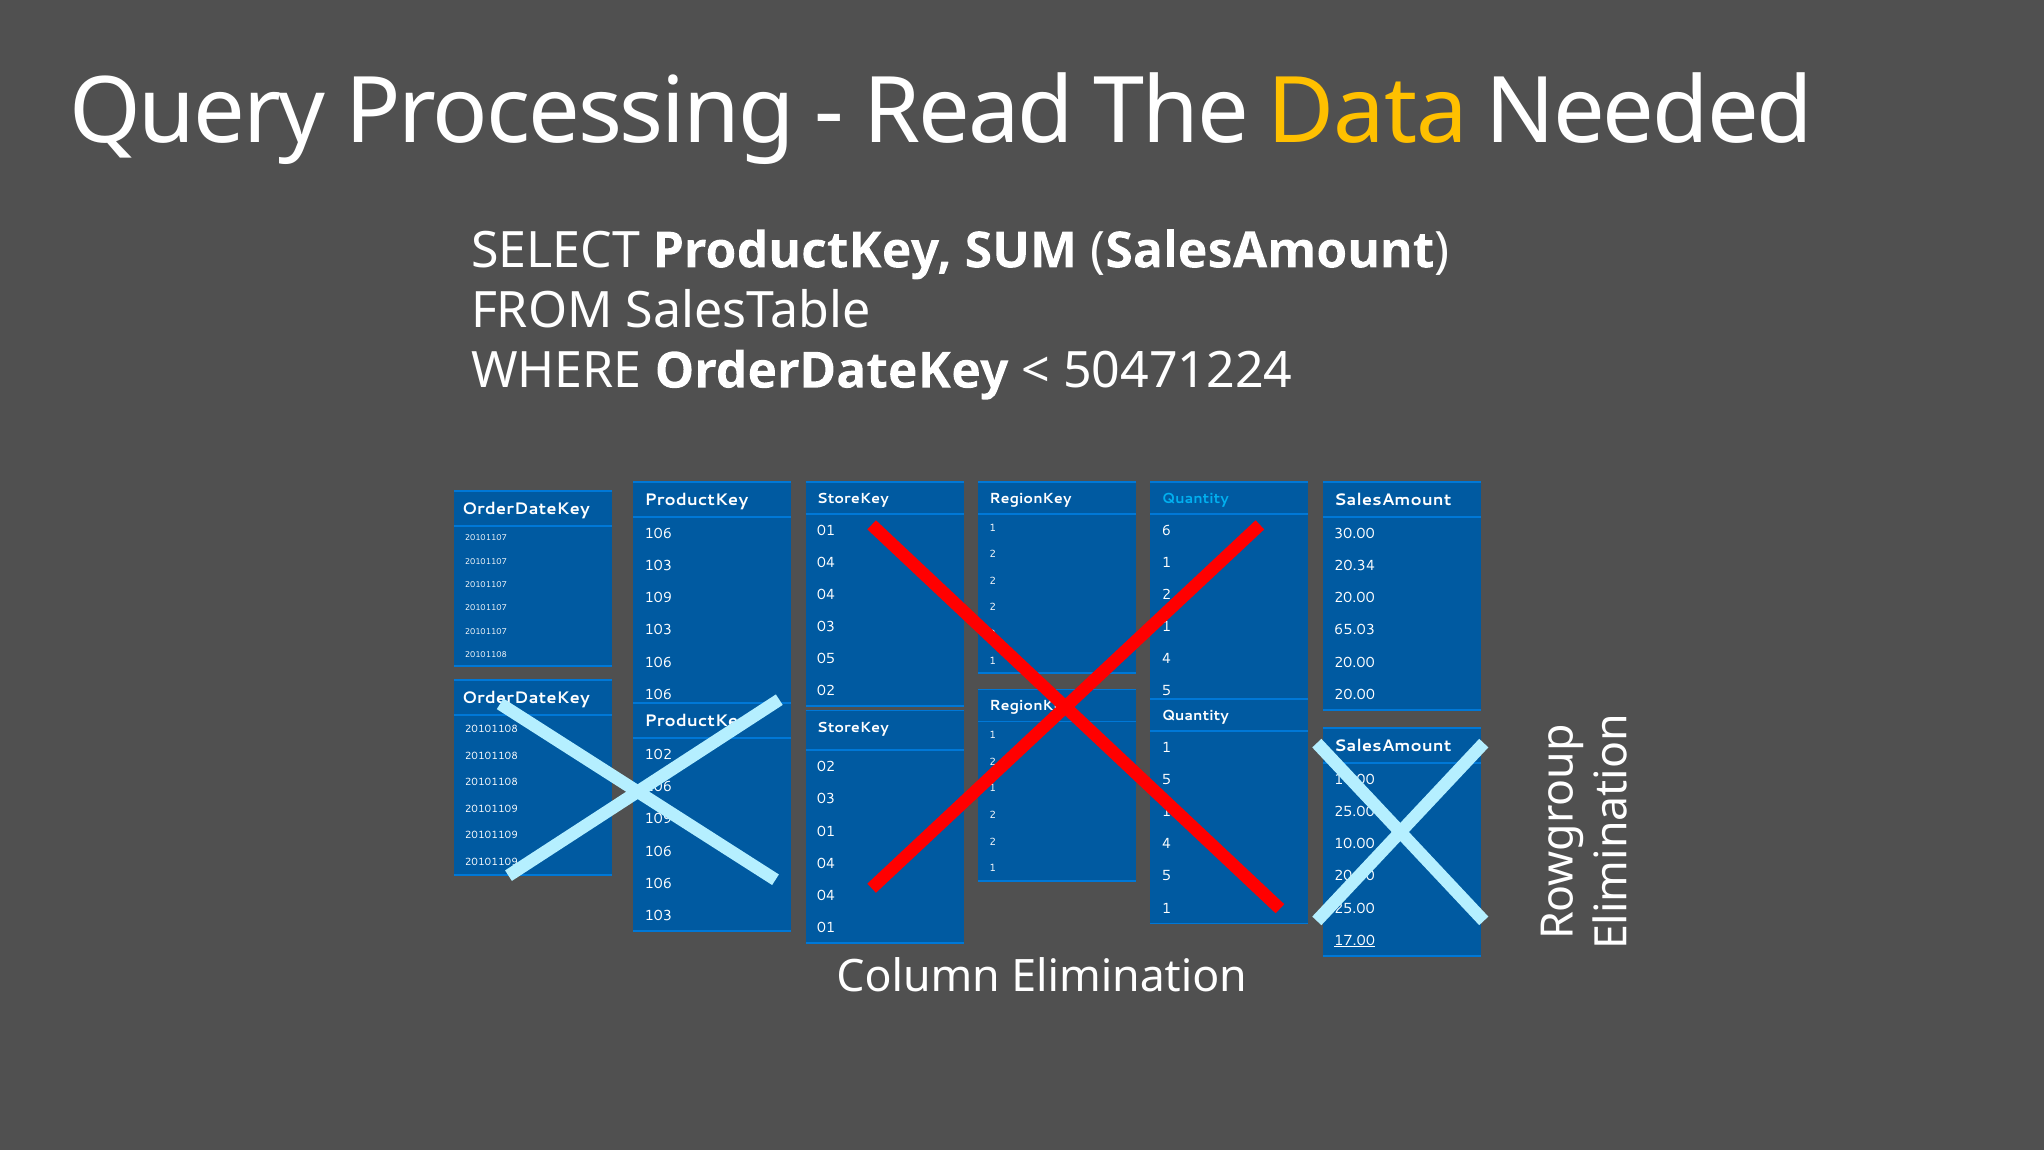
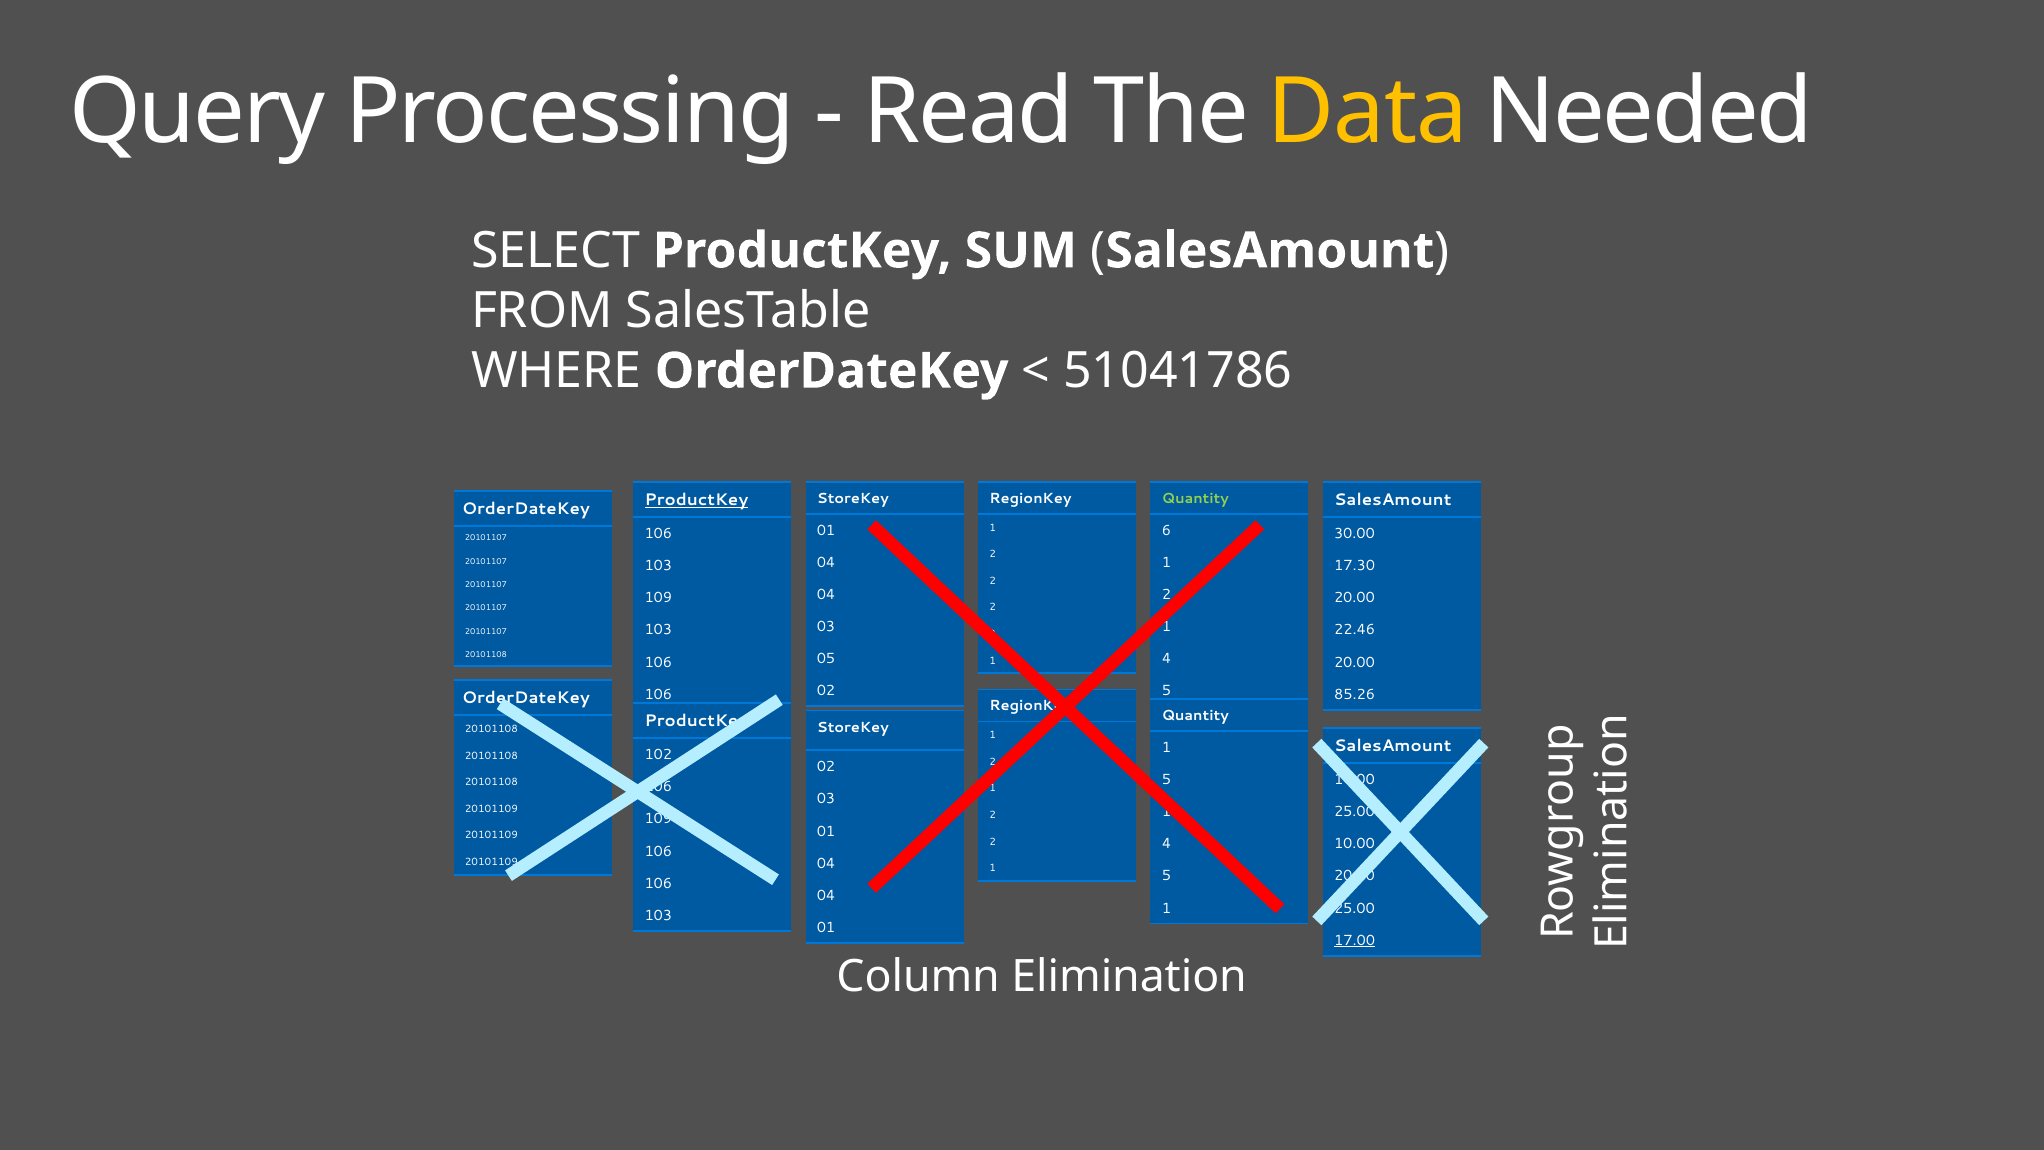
50471224: 50471224 -> 51041786
Quantity at (1195, 498) colour: light blue -> light green
ProductKey at (696, 500) underline: none -> present
20.34: 20.34 -> 17.30
65.03: 65.03 -> 22.46
20.00 at (1355, 694): 20.00 -> 85.26
